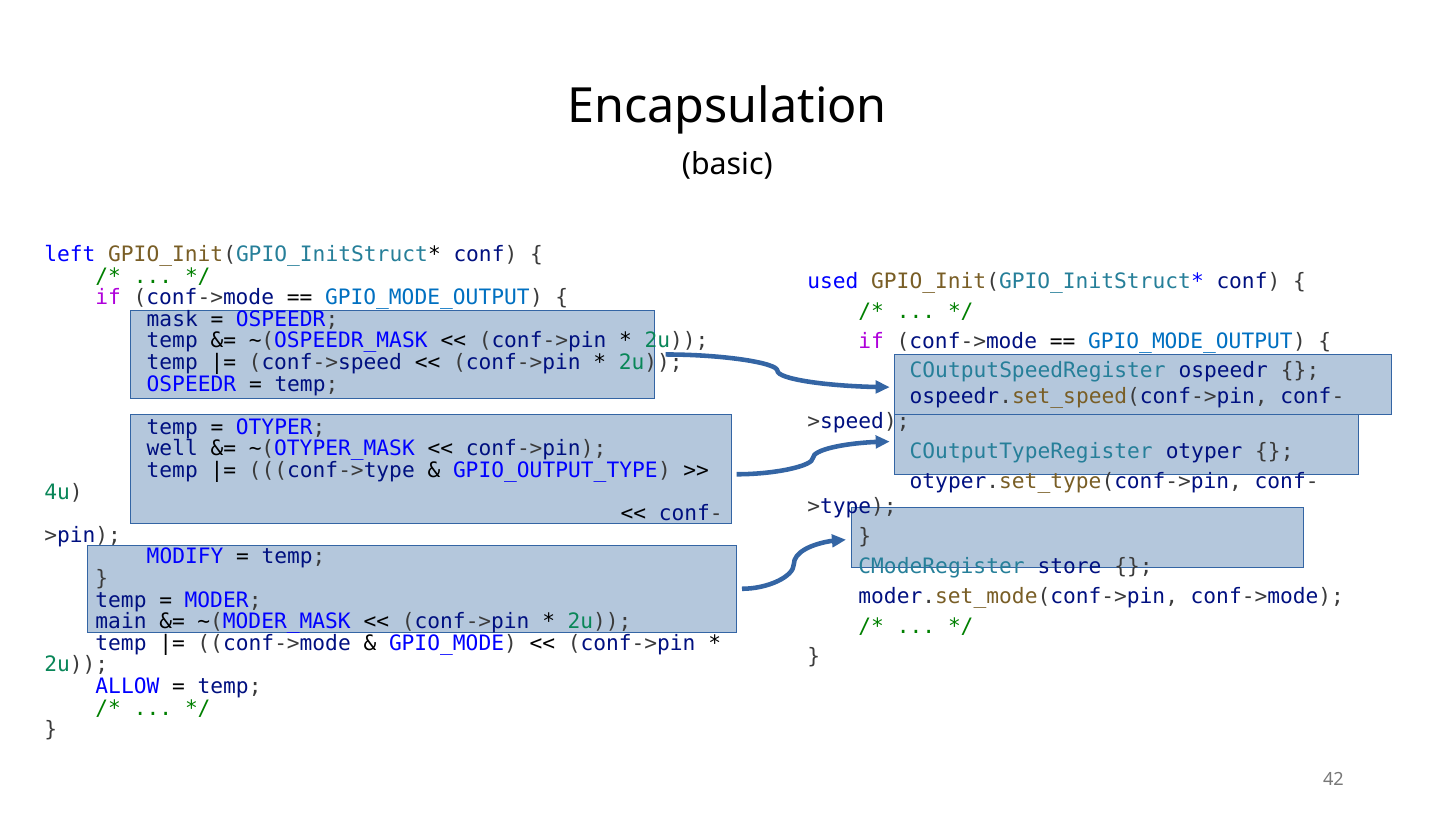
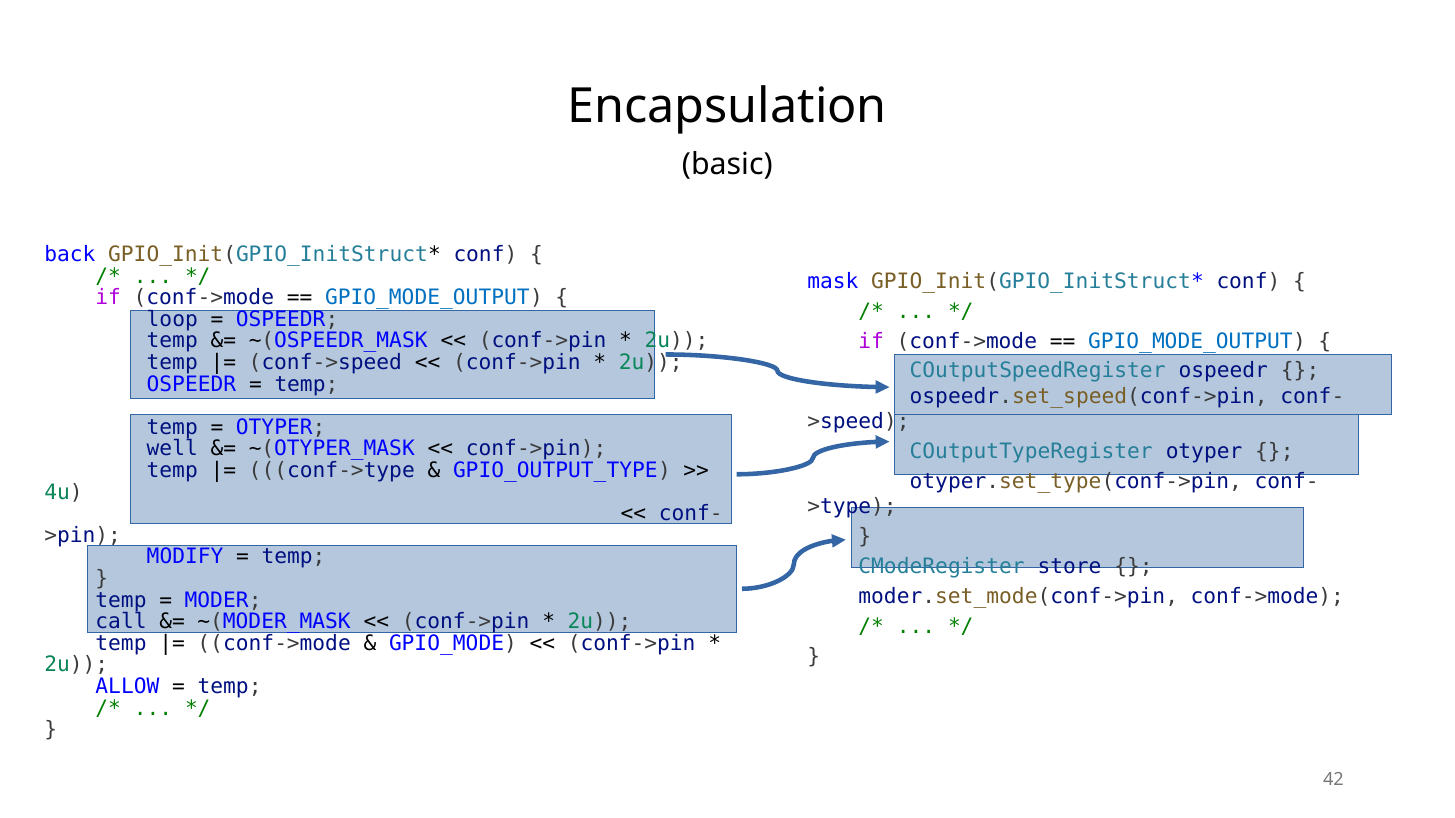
left: left -> back
used: used -> mask
mask: mask -> loop
main: main -> call
